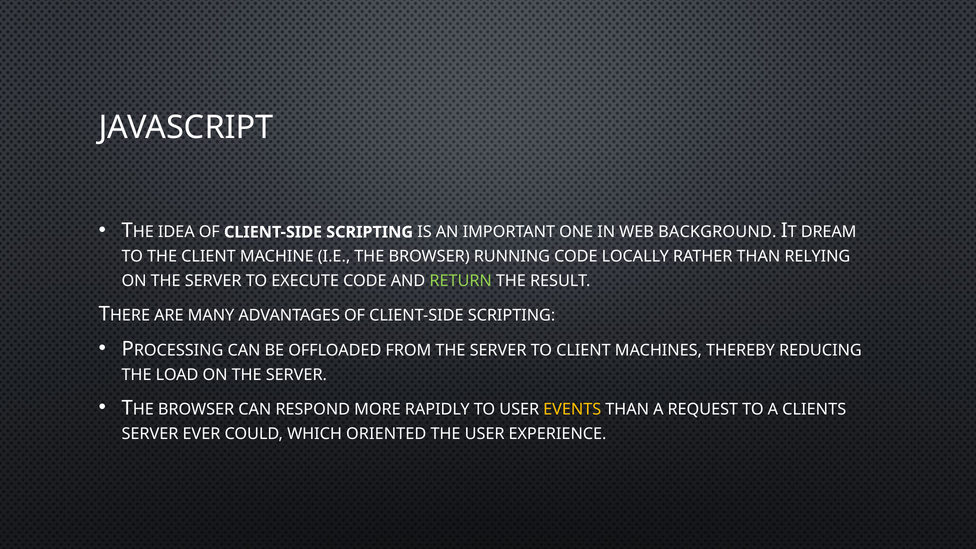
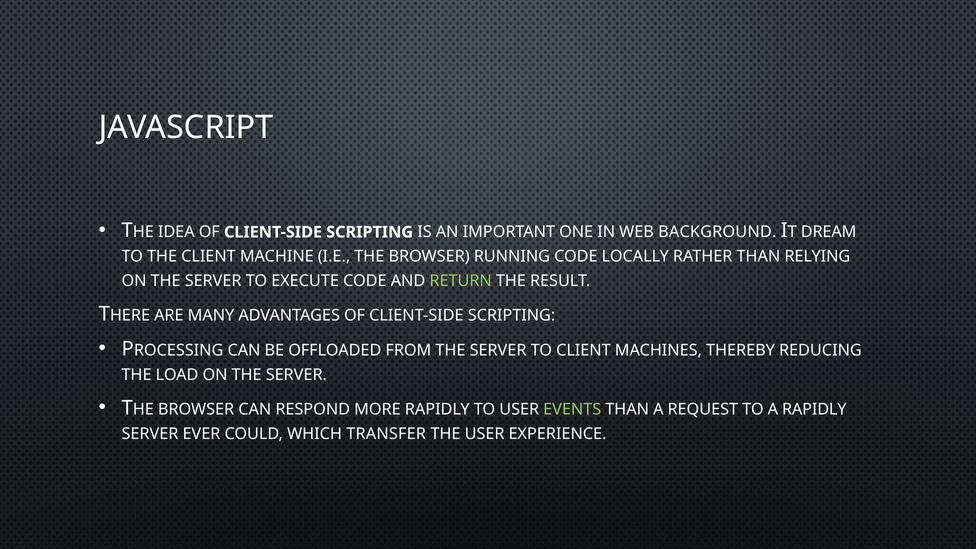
EVENTS colour: yellow -> light green
A CLIENTS: CLIENTS -> RAPIDLY
ORIENTED: ORIENTED -> TRANSFER
